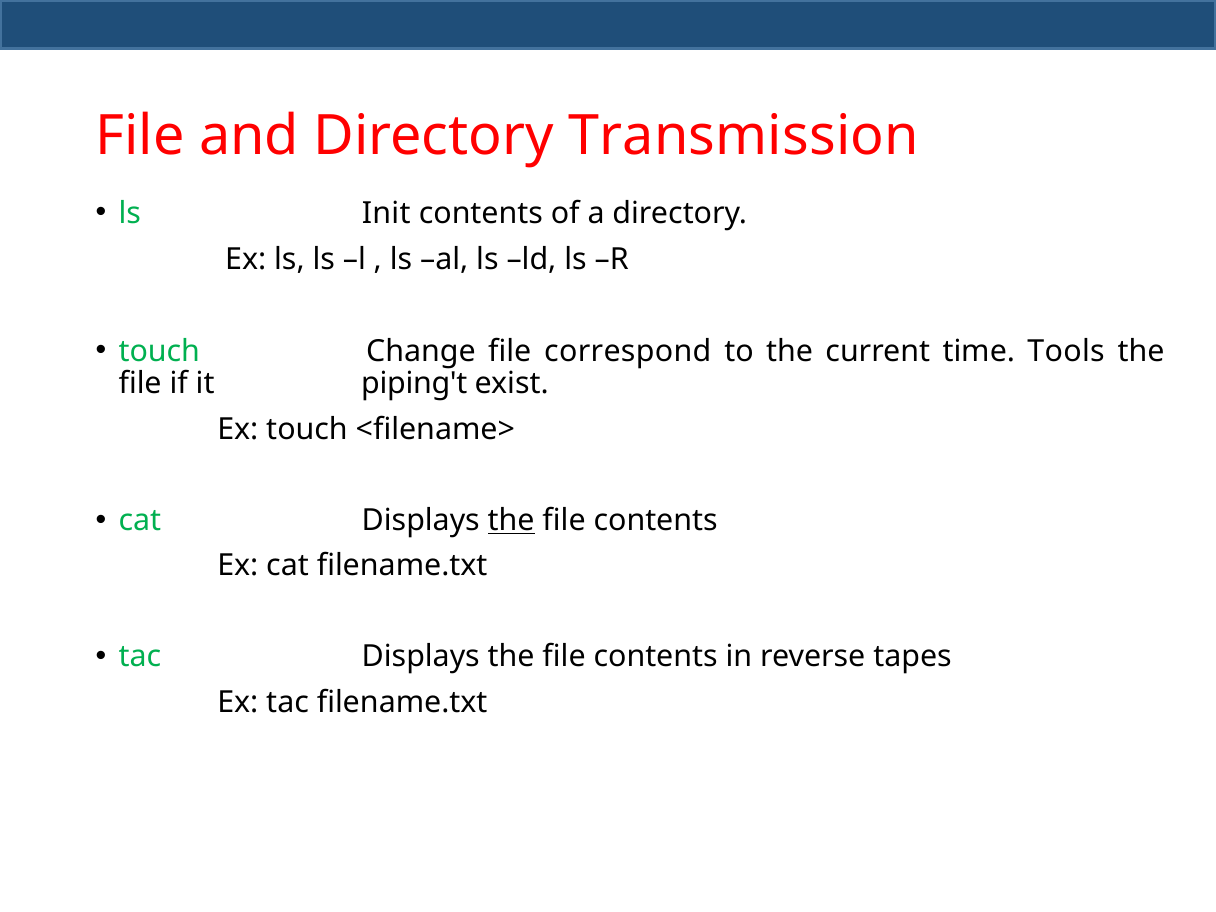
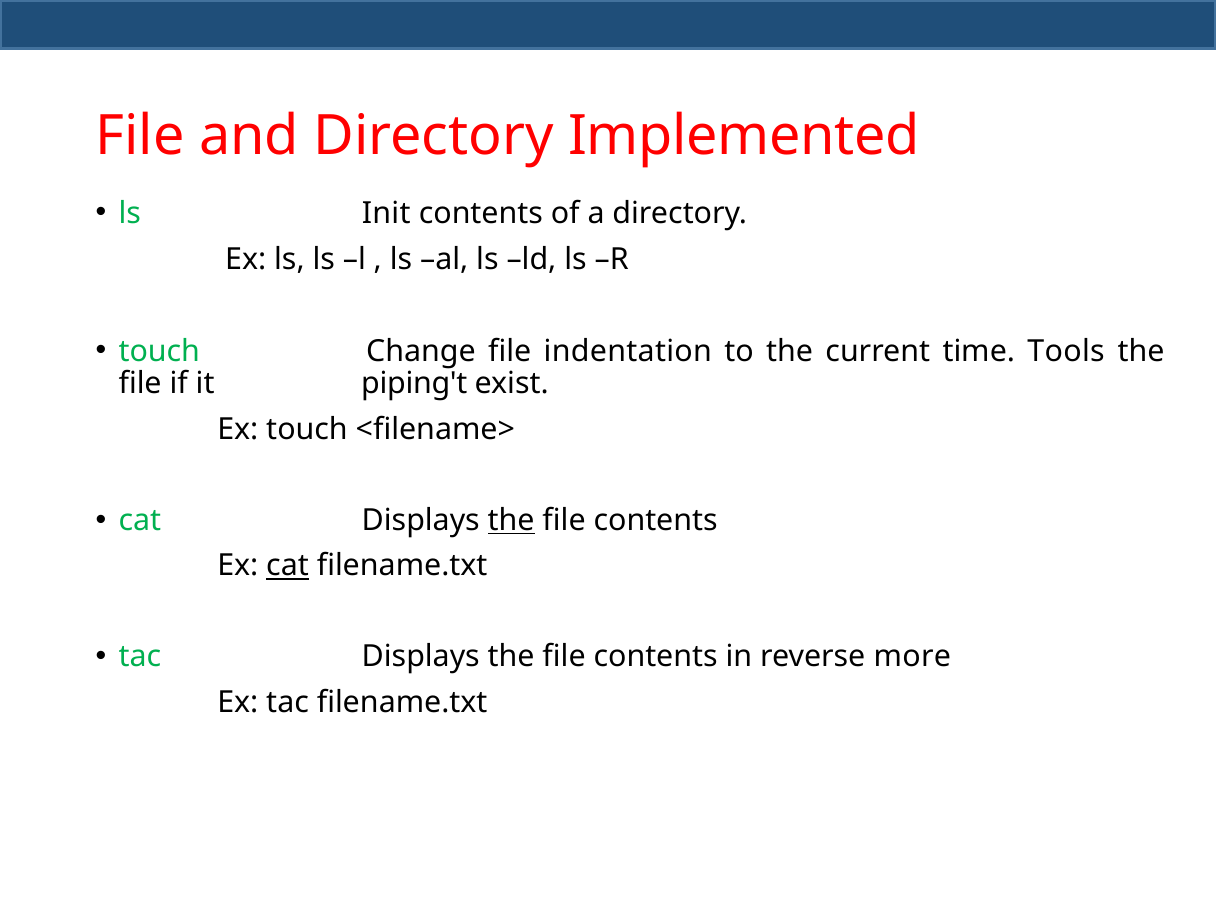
Transmission: Transmission -> Implemented
correspond: correspond -> indentation
cat at (288, 566) underline: none -> present
tapes: tapes -> more
